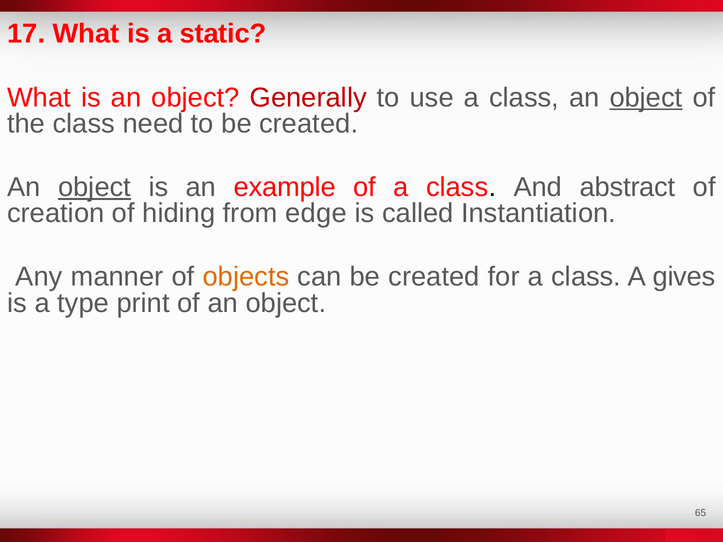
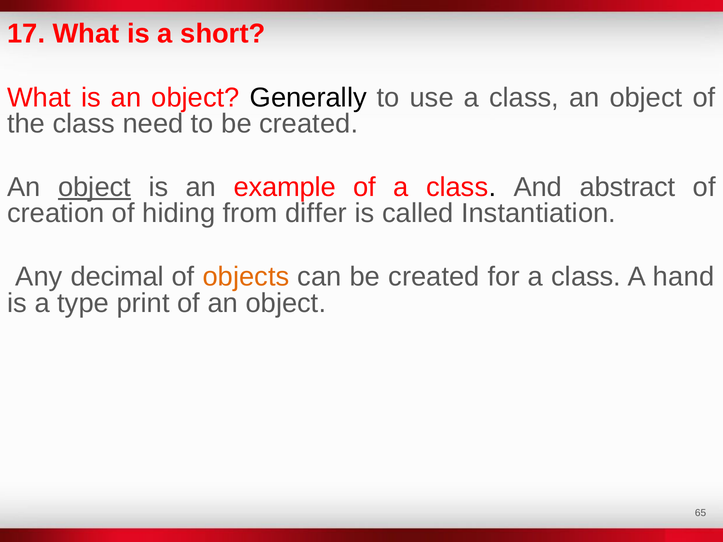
static: static -> short
Generally colour: red -> black
object at (646, 98) underline: present -> none
edge: edge -> differ
manner: manner -> decimal
gives: gives -> hand
